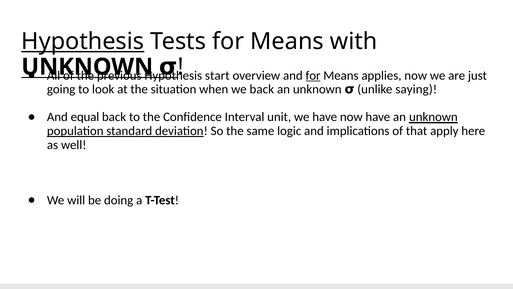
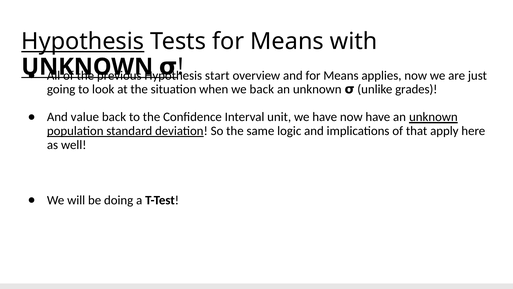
for at (313, 75) underline: present -> none
saying: saying -> grades
equal: equal -> value
